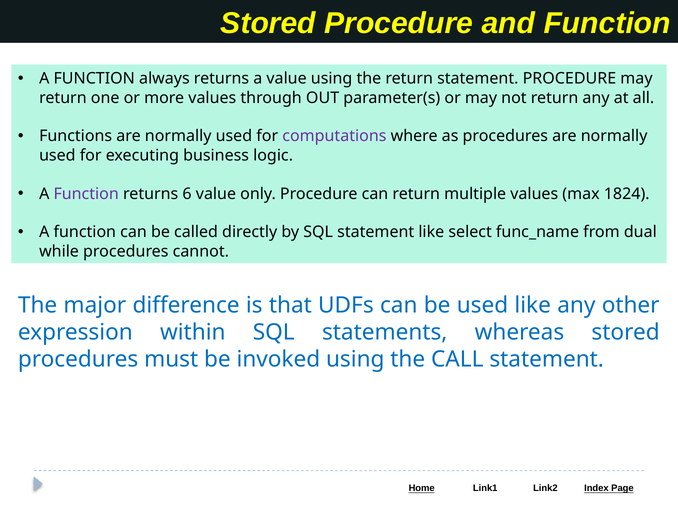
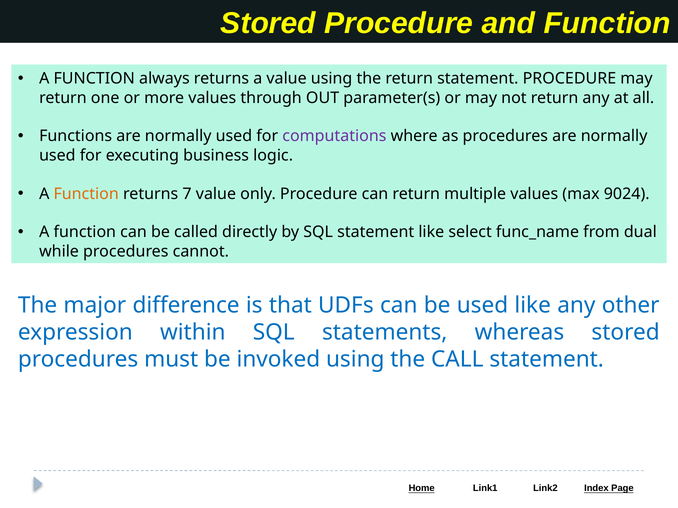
Function at (86, 194) colour: purple -> orange
6: 6 -> 7
1824: 1824 -> 9024
